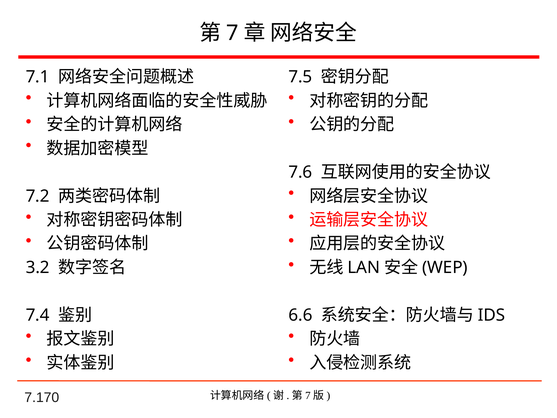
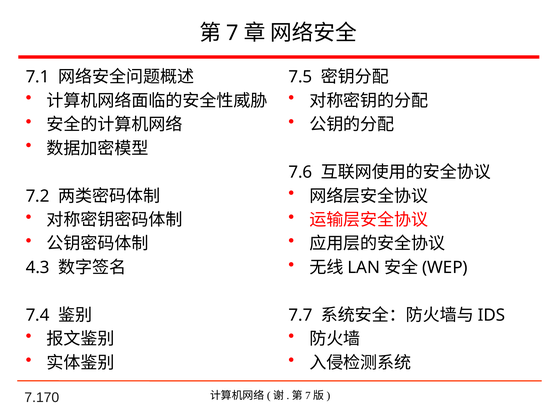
3.2: 3.2 -> 4.3
6.6: 6.6 -> 7.7
